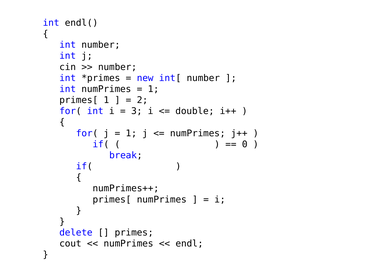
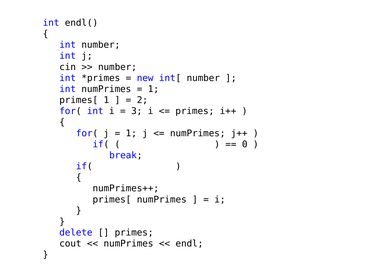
double at (195, 111): double -> primes
